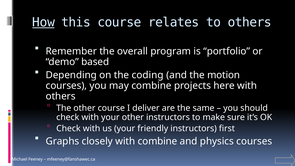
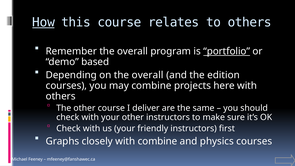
portfolio underline: none -> present
on the coding: coding -> overall
motion: motion -> edition
